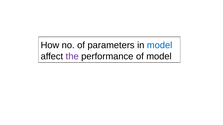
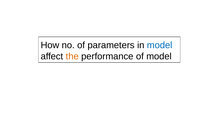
the colour: purple -> orange
